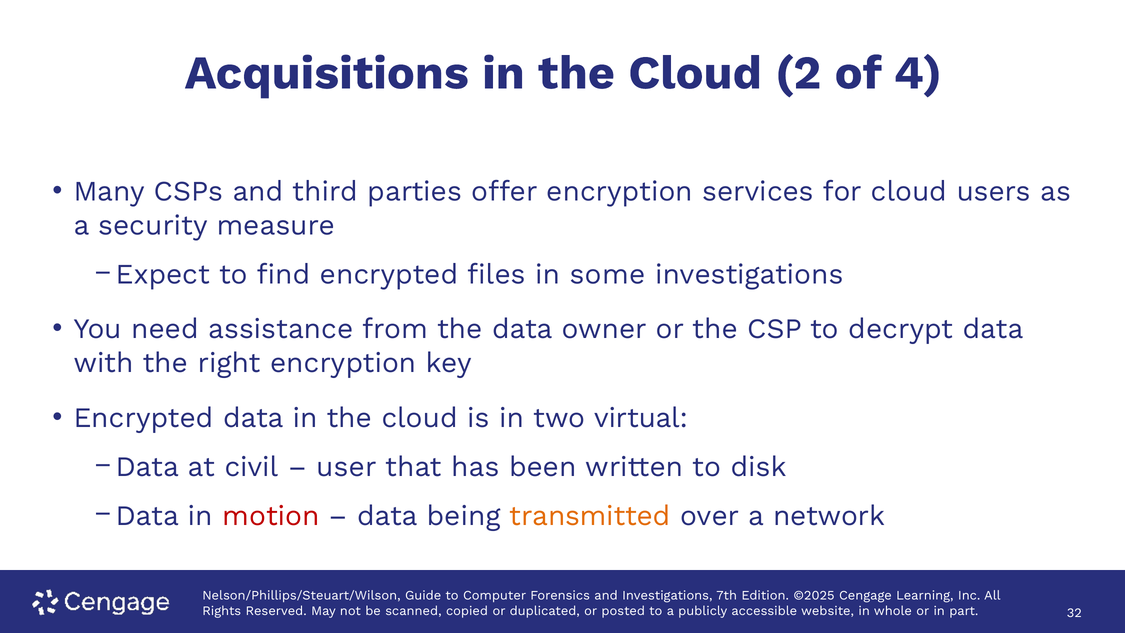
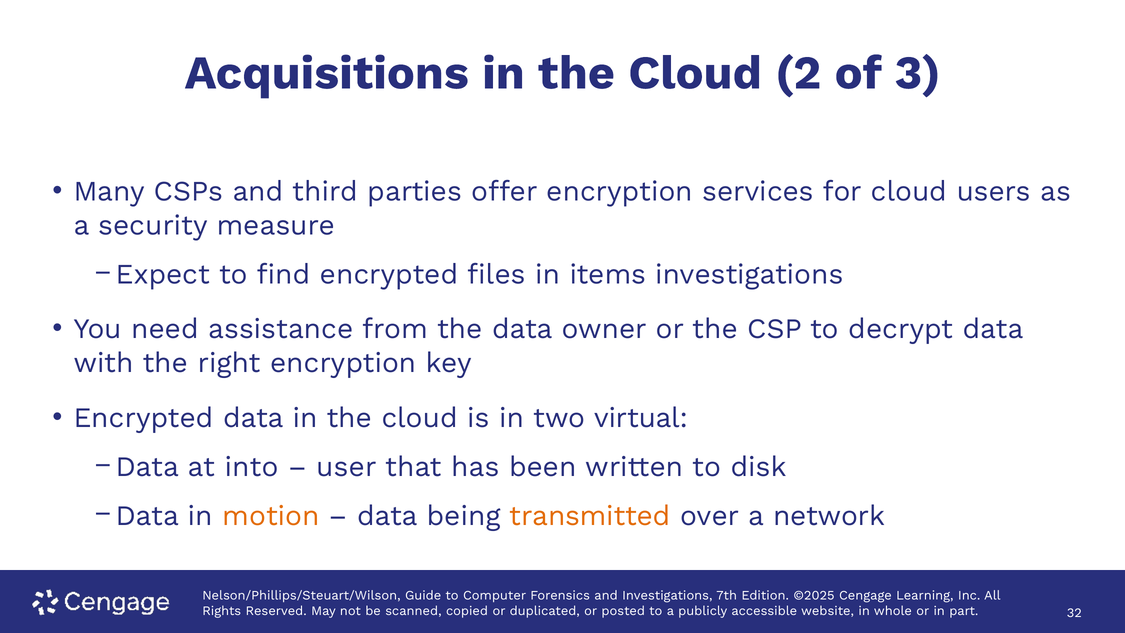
4: 4 -> 3
some: some -> items
civil: civil -> into
motion colour: red -> orange
